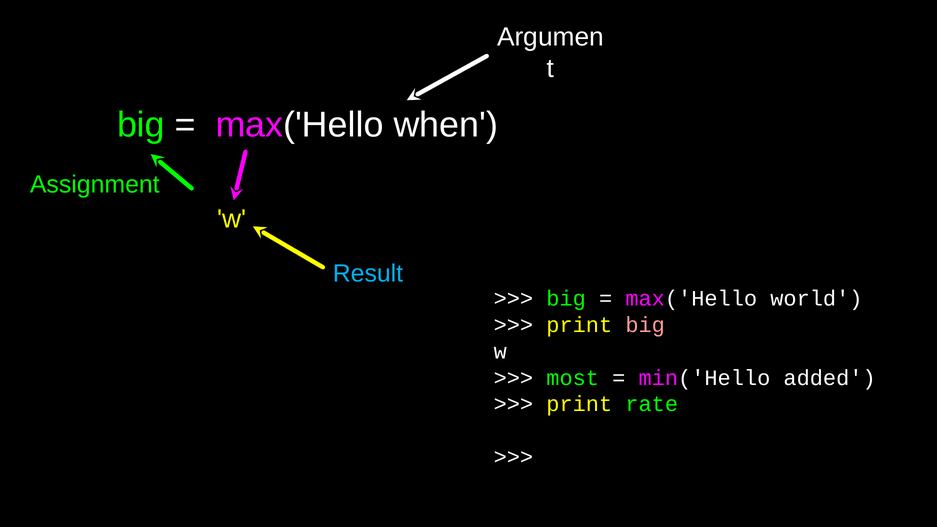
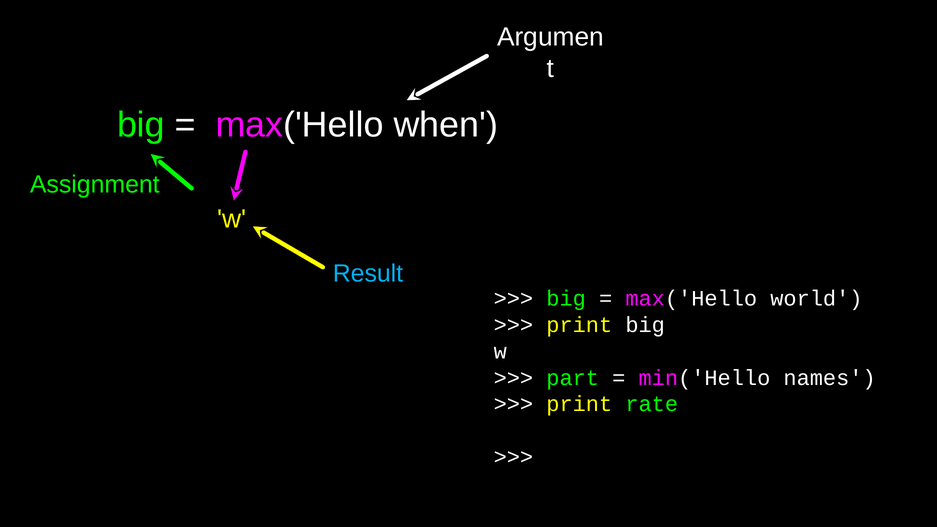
big at (645, 325) colour: pink -> white
most: most -> part
added: added -> names
